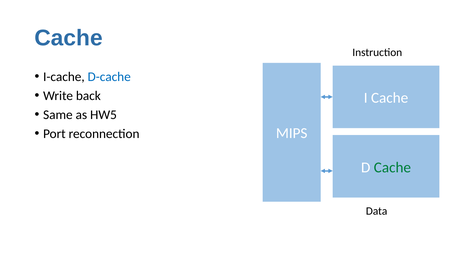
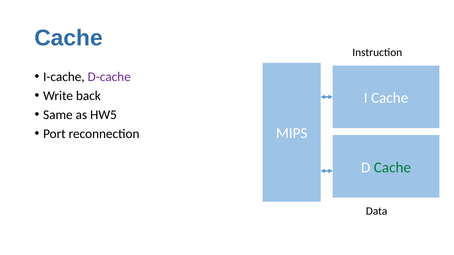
D-cache colour: blue -> purple
